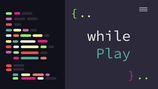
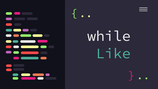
Play: Play -> Like
